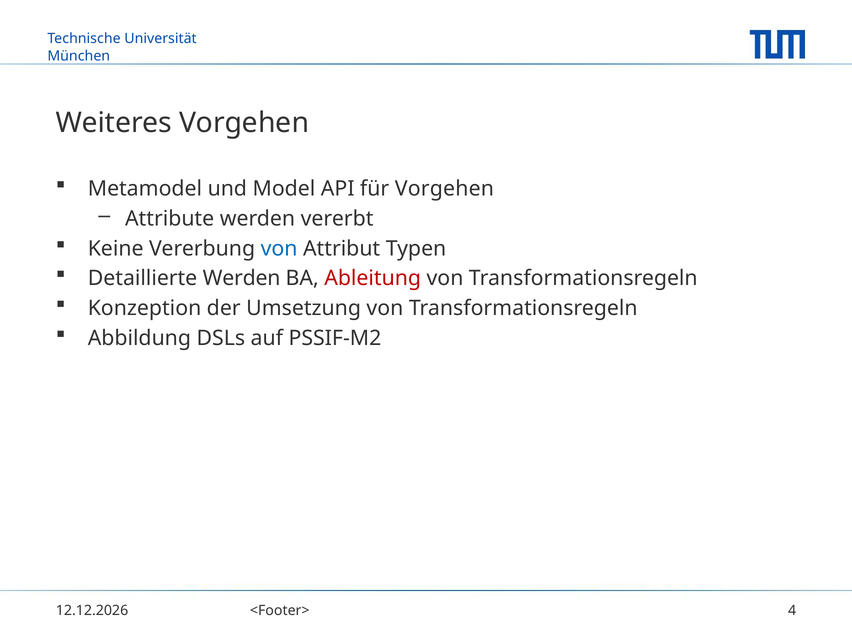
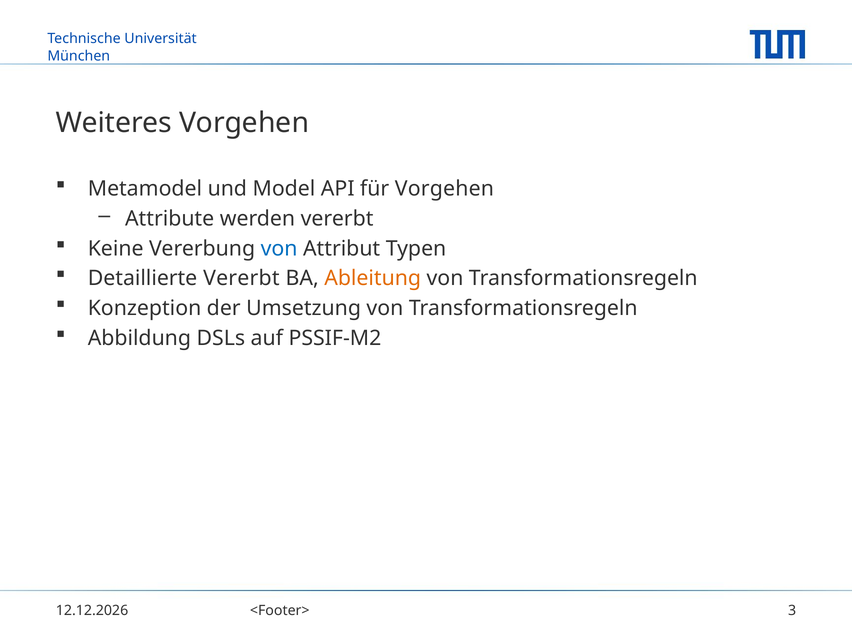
Detaillierte Werden: Werden -> Vererbt
Ableitung colour: red -> orange
4: 4 -> 3
